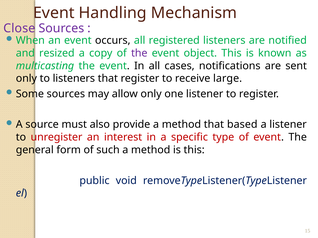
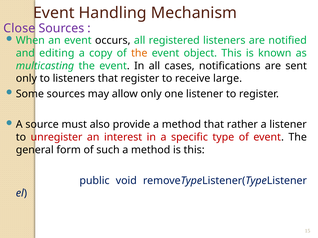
resized: resized -> editing
the at (139, 53) colour: purple -> orange
based: based -> rather
